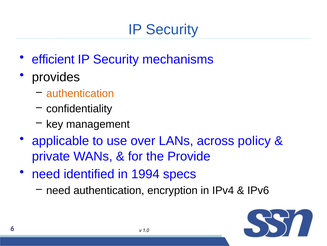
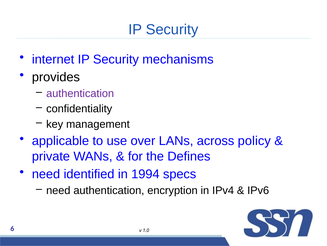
efficient: efficient -> internet
authentication at (80, 93) colour: orange -> purple
Provide: Provide -> Defines
